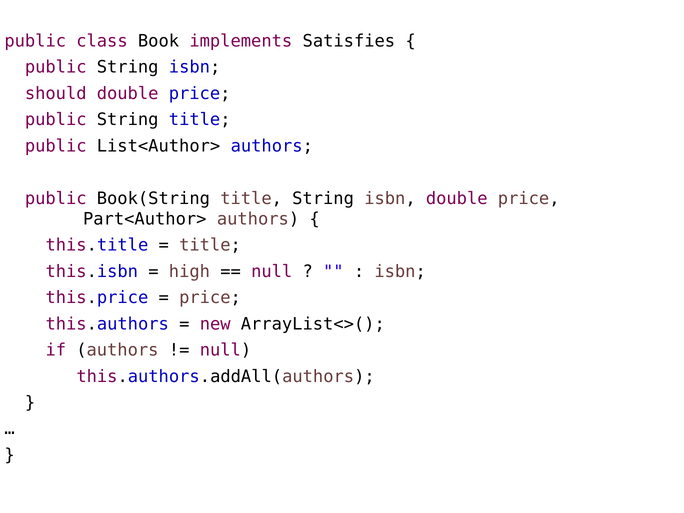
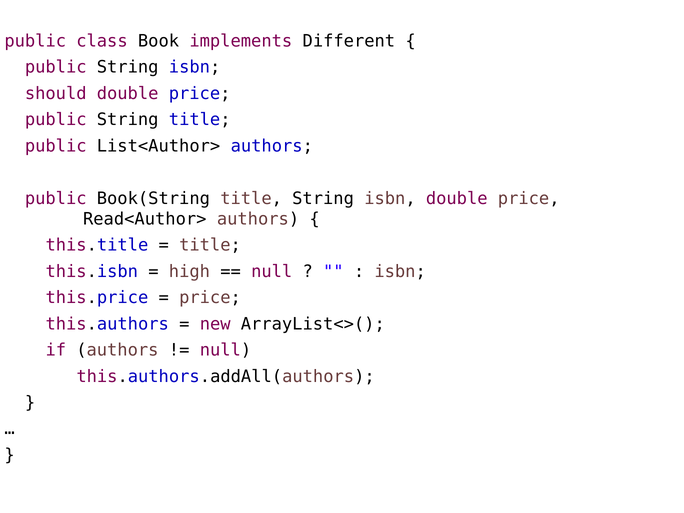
Satisfies: Satisfies -> Different
Part<Author>: Part<Author> -> Read<Author>
